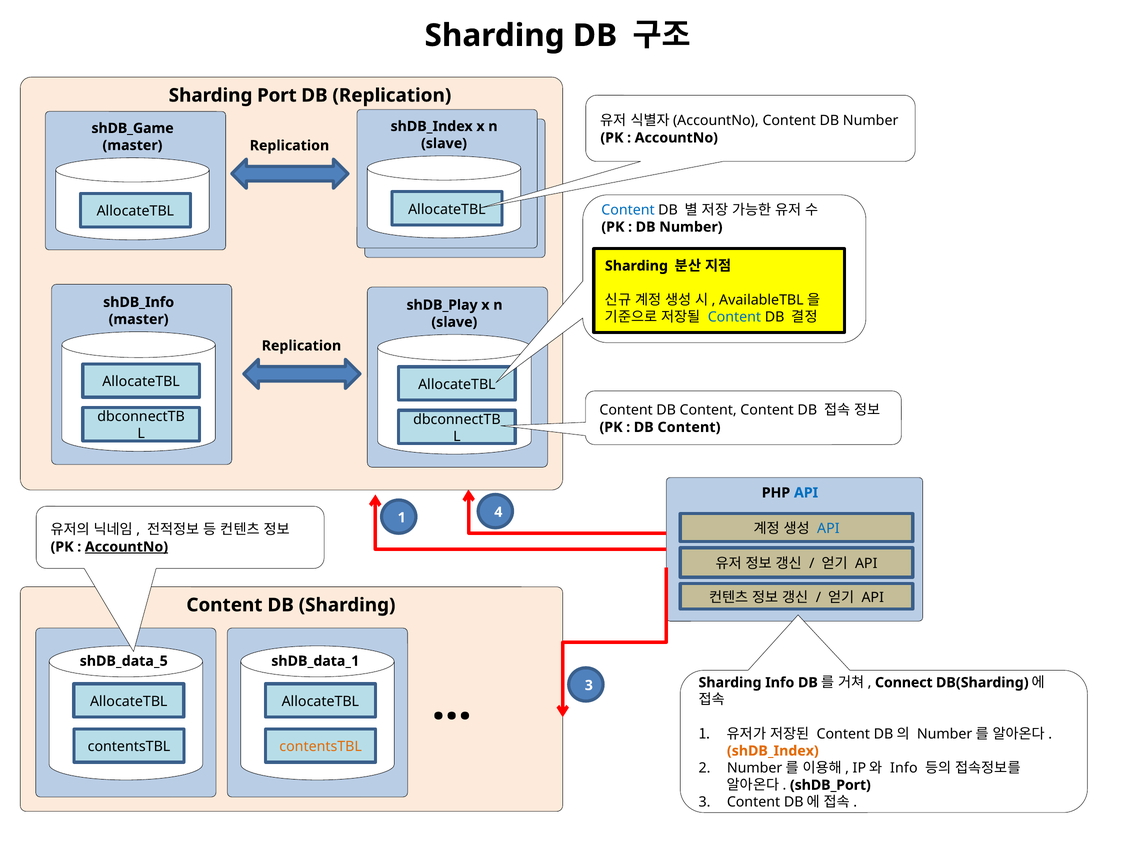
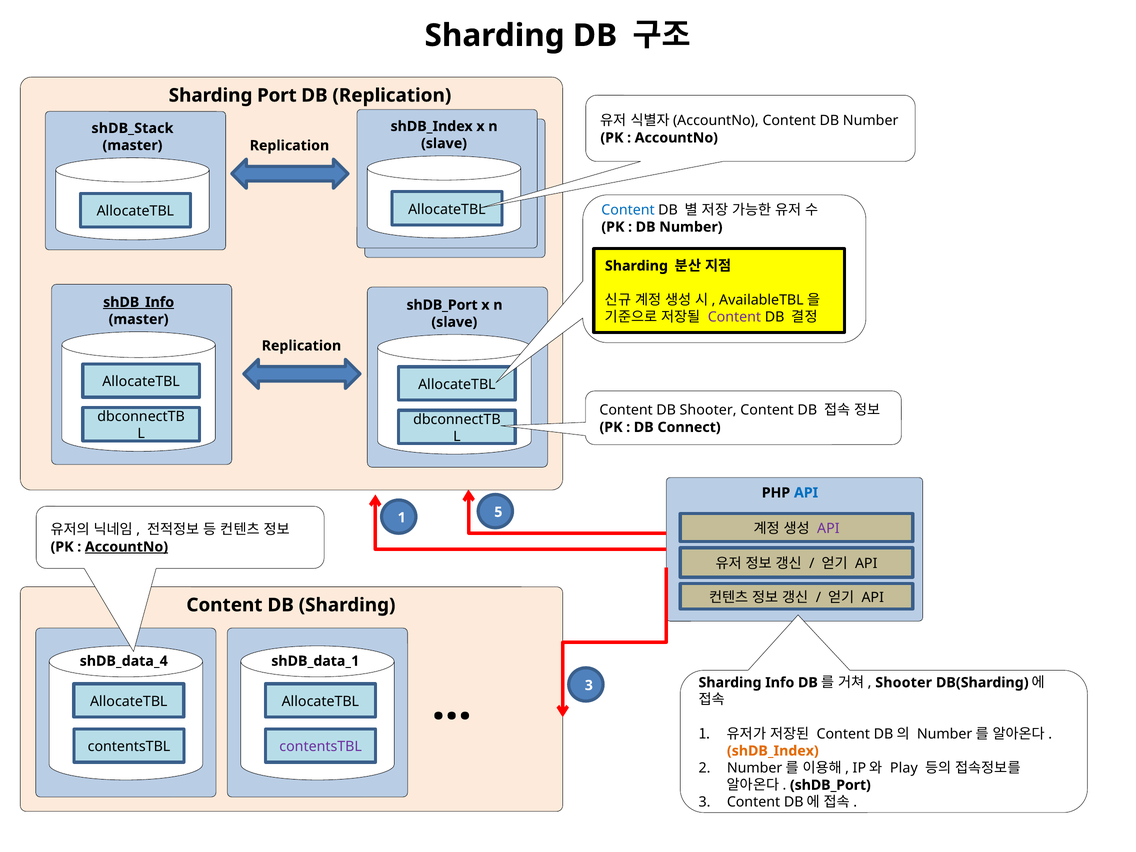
shDB_Game: shDB_Game -> shDB_Stack
shDB_Info underline: none -> present
shDB_Play at (442, 305): shDB_Play -> shDB_Port
Content at (734, 317) colour: blue -> purple
Content DB Content: Content -> Shooter
Content at (689, 427): Content -> Connect
4: 4 -> 5
API at (828, 528) colour: blue -> purple
shDB_data_5: shDB_data_5 -> shDB_data_4
Connect at (904, 683): Connect -> Shooter
contentsTBL at (321, 747) colour: orange -> purple
Info at (904, 768): Info -> Play
